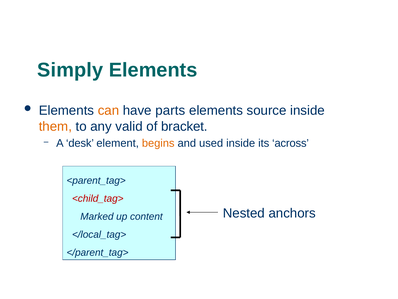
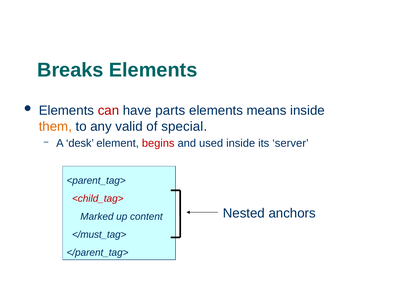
Simply: Simply -> Breaks
can colour: orange -> red
source: source -> means
bracket: bracket -> special
begins colour: orange -> red
across: across -> server
</local_tag>: </local_tag> -> </must_tag>
